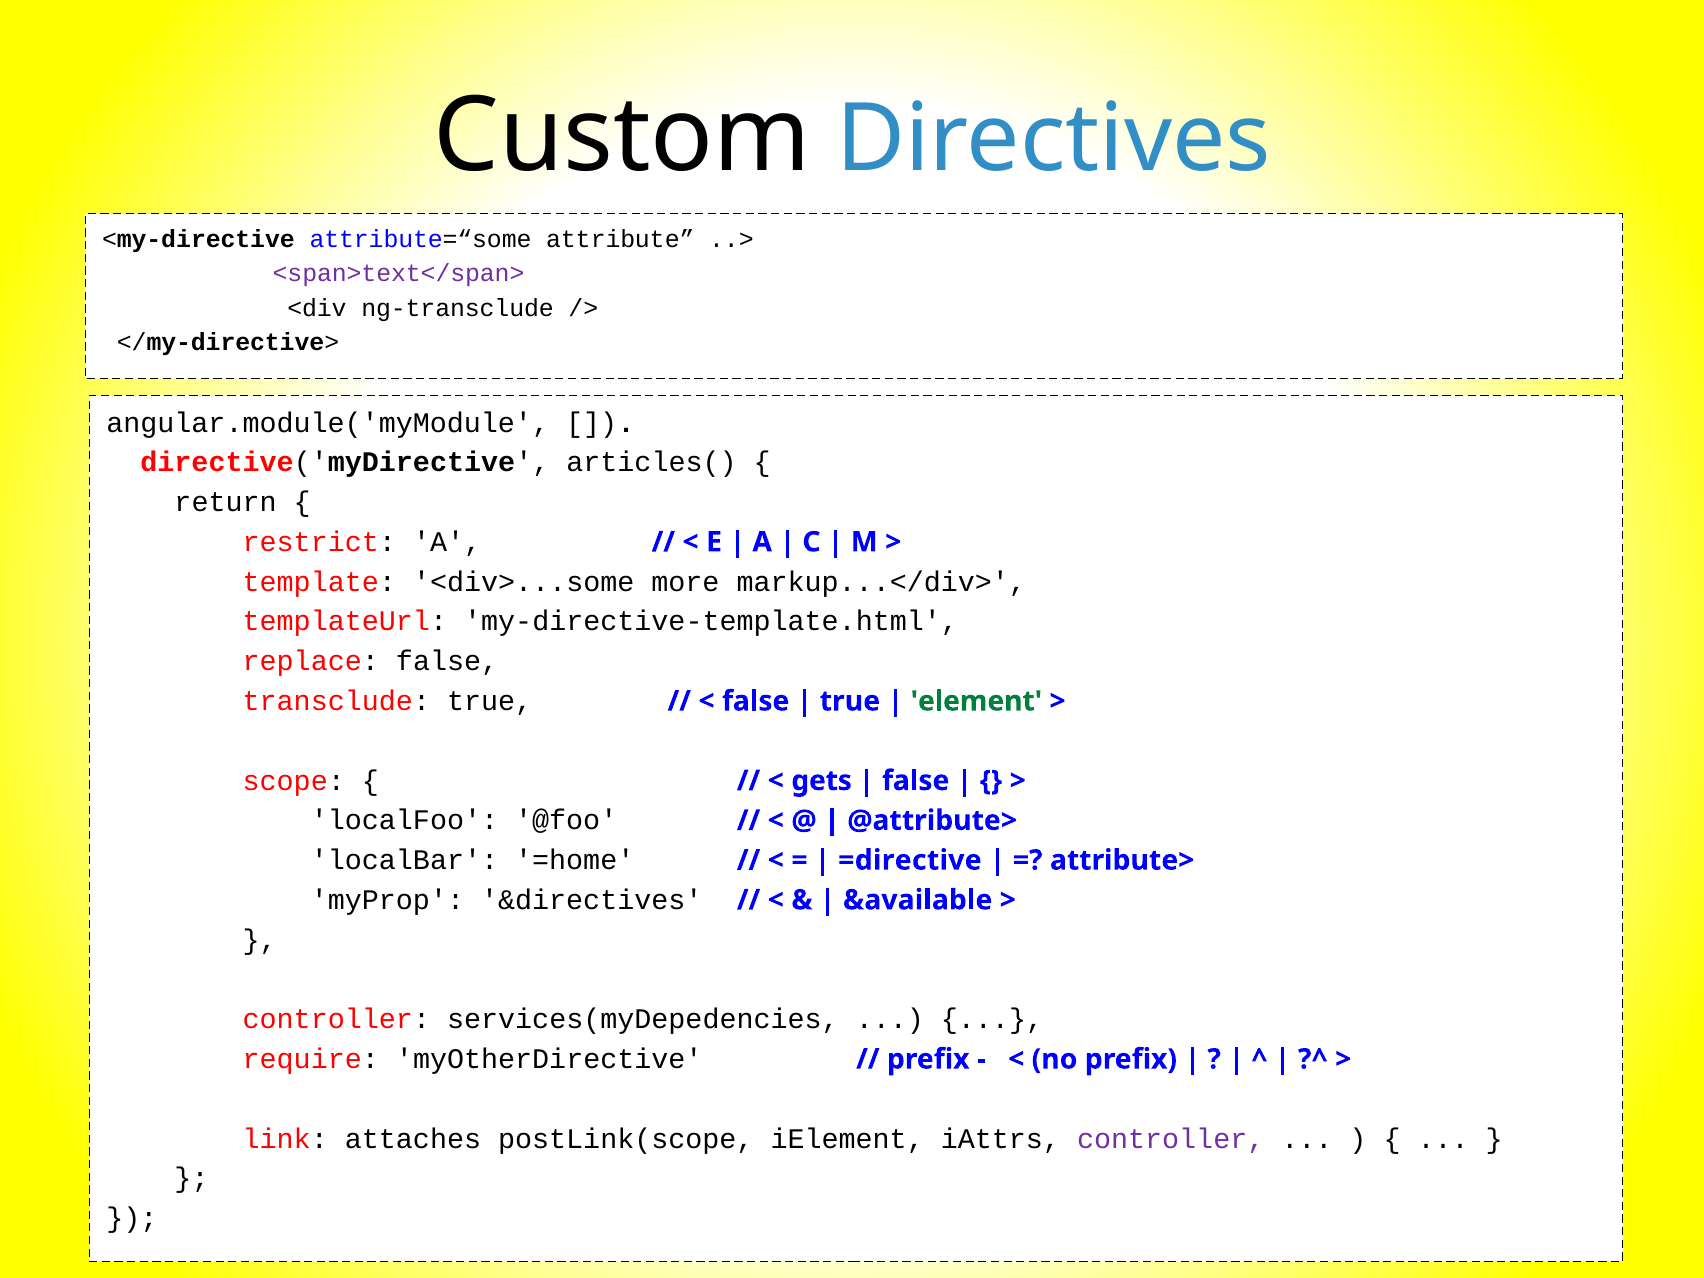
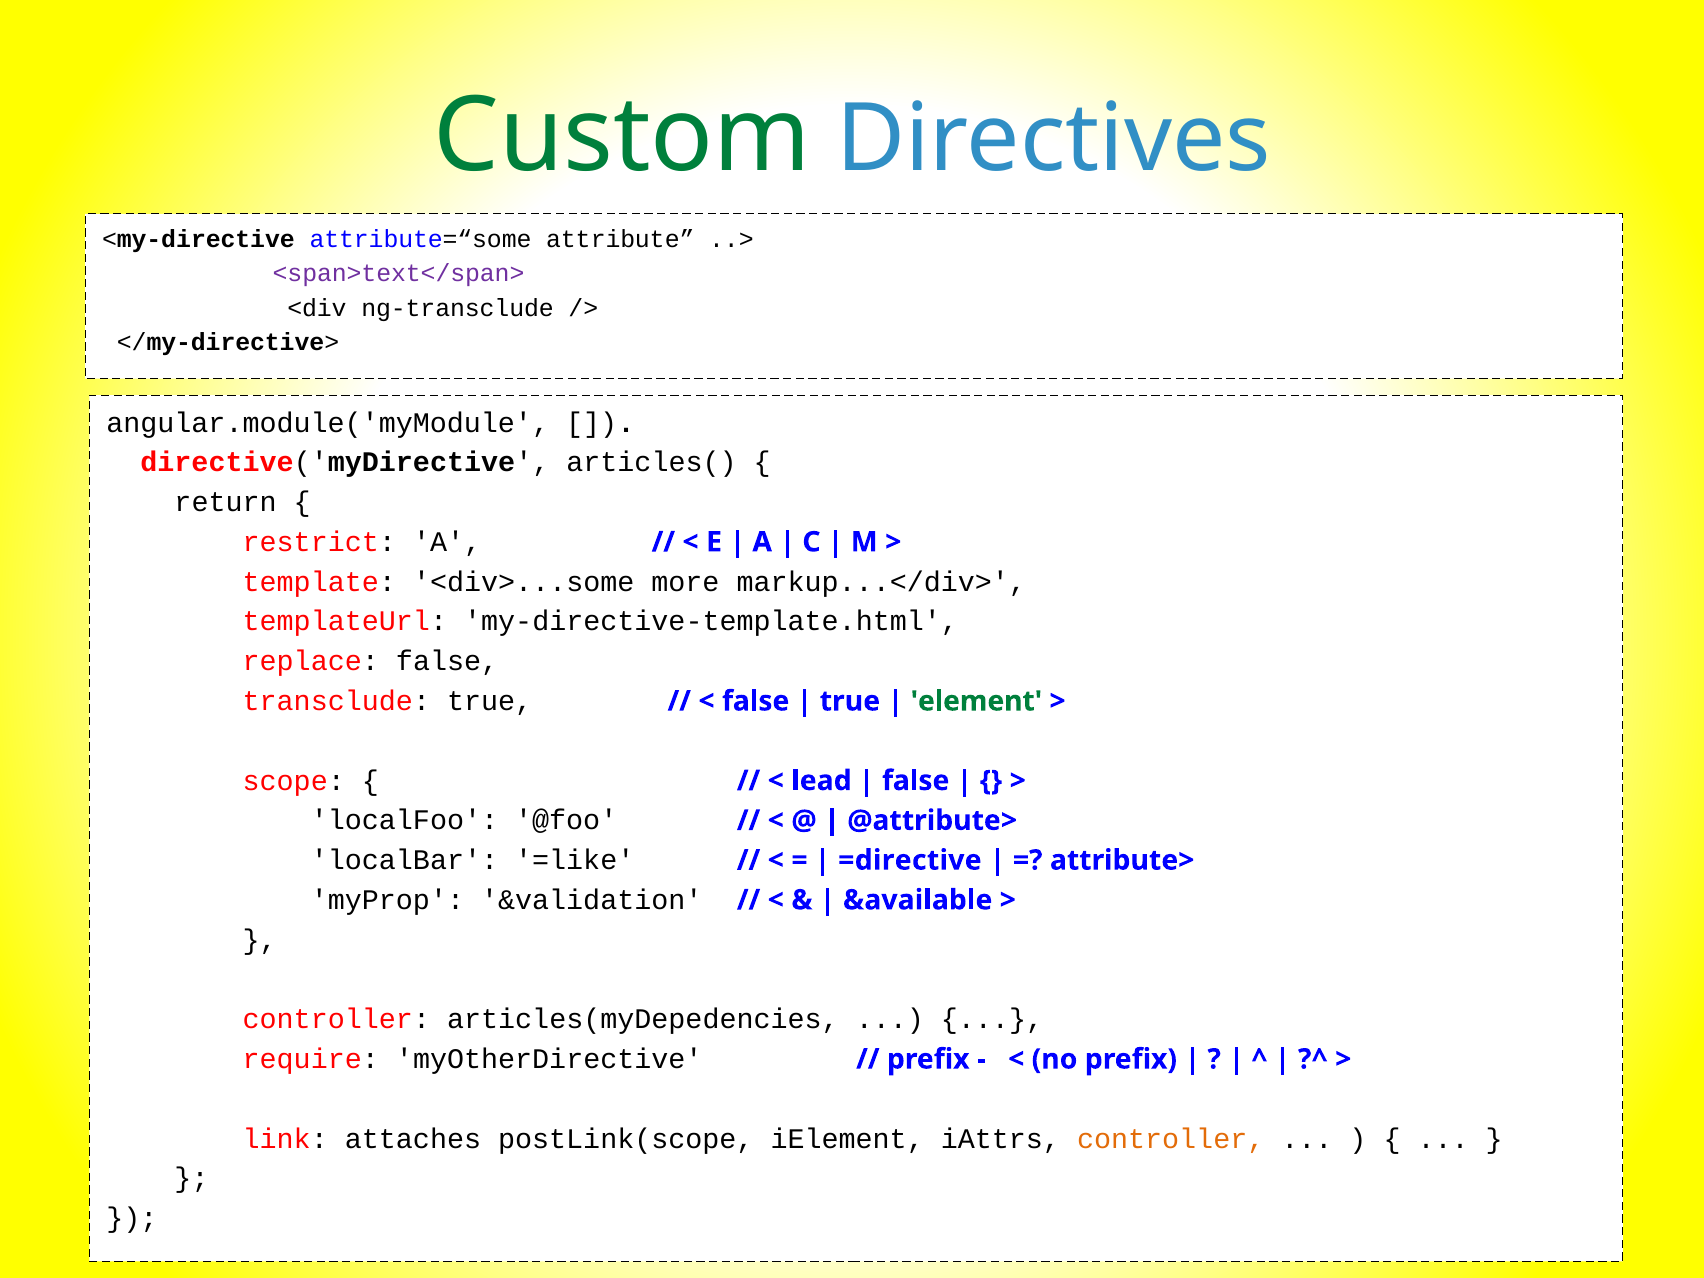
Custom colour: black -> green
gets: gets -> lead
=home: =home -> =like
&directives: &directives -> &validation
services(myDepedencies: services(myDepedencies -> articles(myDepedencies
controller at (1171, 1139) colour: purple -> orange
